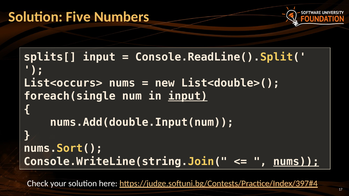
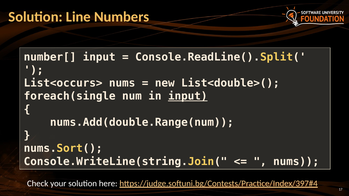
Five: Five -> Line
splits[: splits[ -> number[
nums.Add(double.Input(num: nums.Add(double.Input(num -> nums.Add(double.Range(num
nums at (296, 162) underline: present -> none
